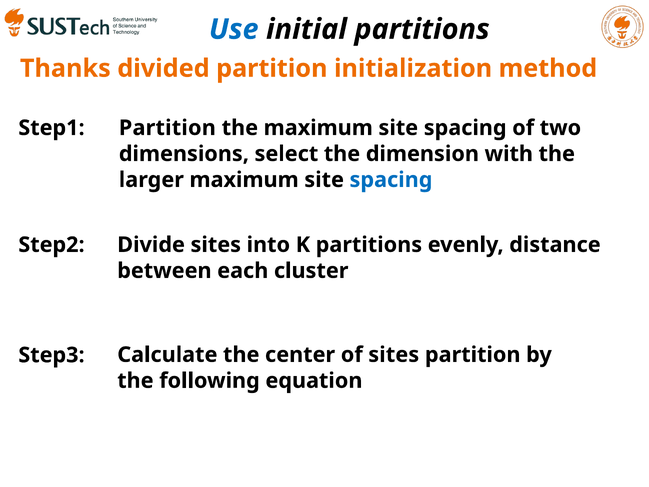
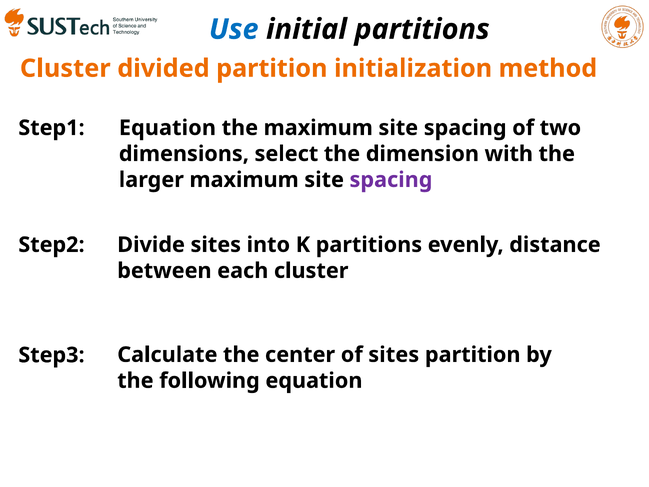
Thanks at (65, 68): Thanks -> Cluster
Partition at (167, 128): Partition -> Equation
spacing at (391, 180) colour: blue -> purple
